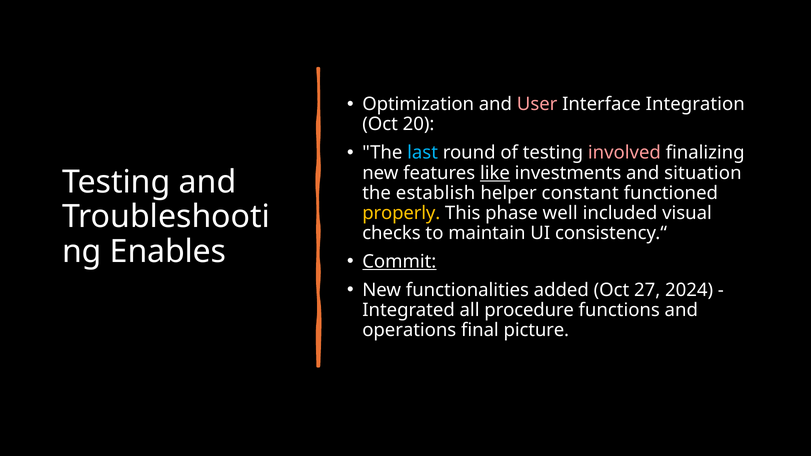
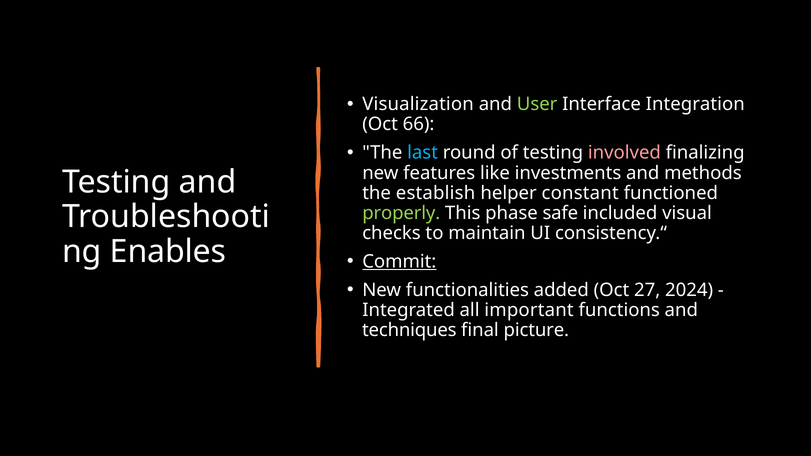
Optimization: Optimization -> Visualization
User colour: pink -> light green
20: 20 -> 66
like underline: present -> none
situation: situation -> methods
properly colour: yellow -> light green
well: well -> safe
procedure: procedure -> important
operations: operations -> techniques
